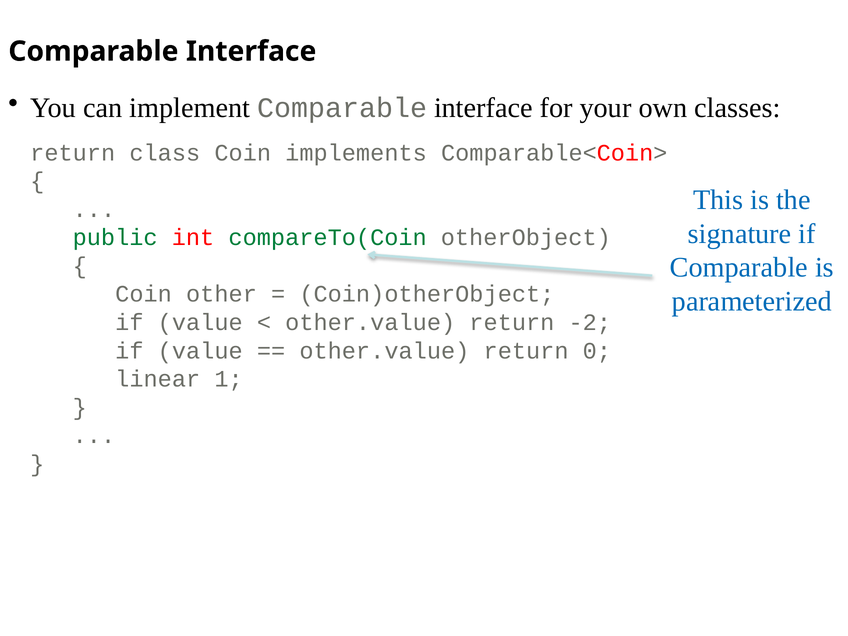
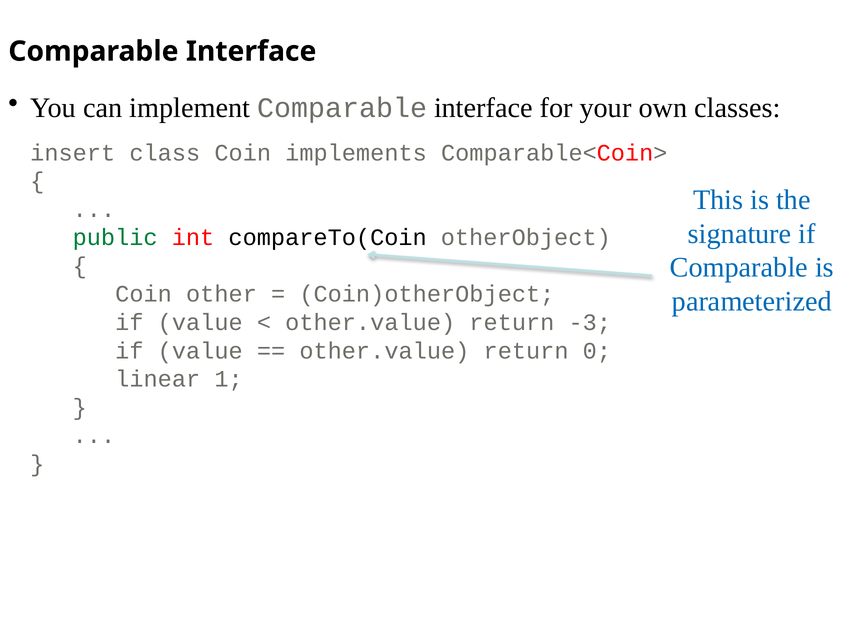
return at (73, 153): return -> insert
compareTo(Coin colour: green -> black
-2: -2 -> -3
